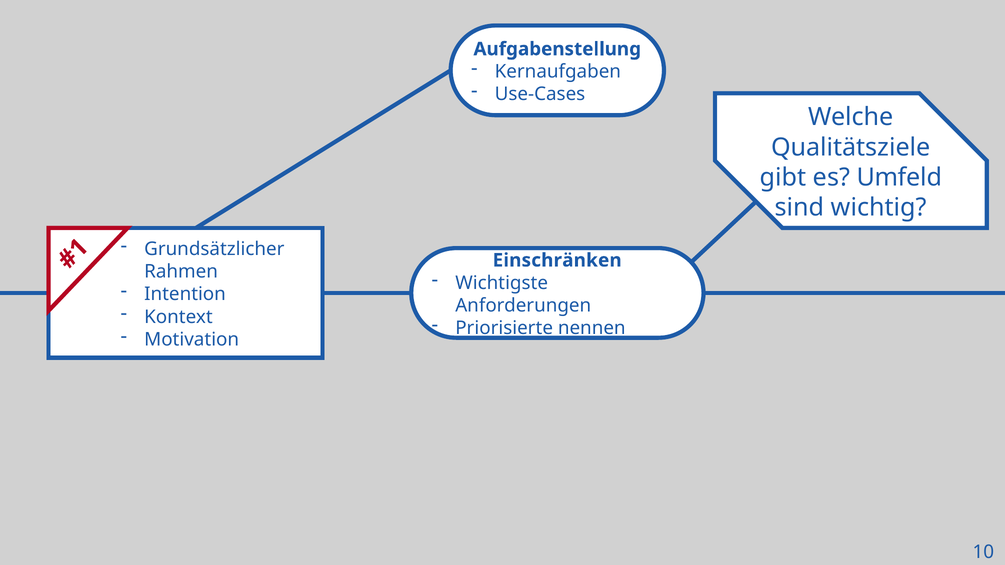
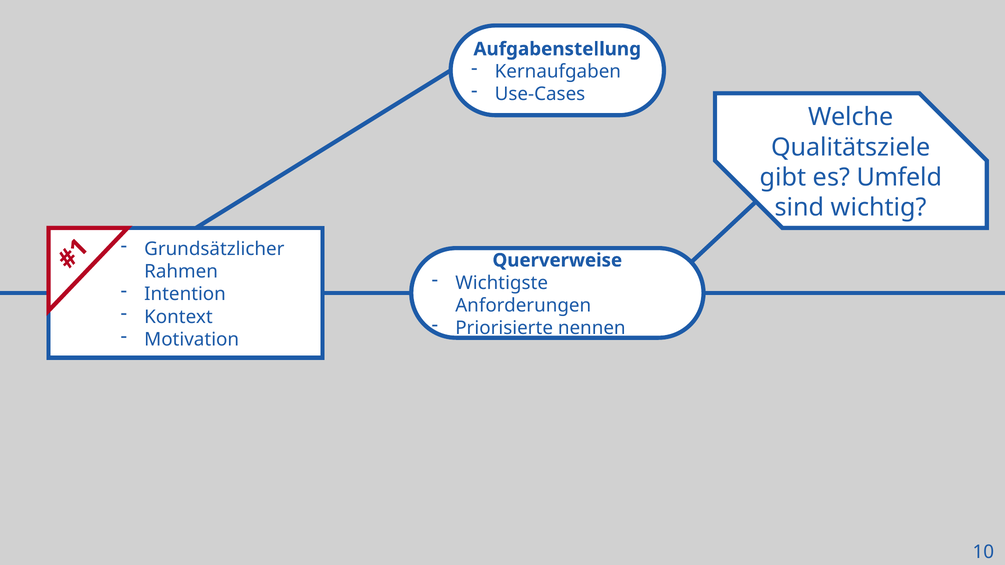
Einschränken: Einschränken -> Querverweise
